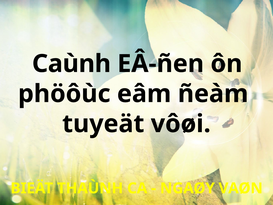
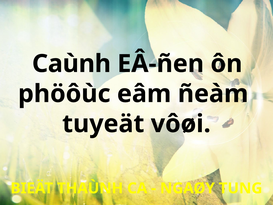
VAØN: VAØN -> TUNG
